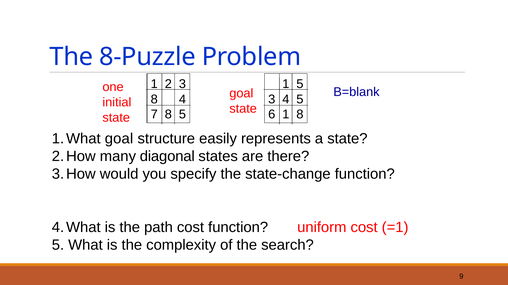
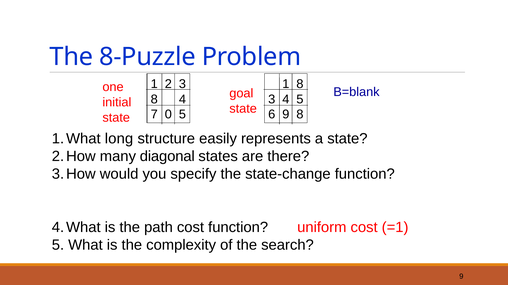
1 5: 5 -> 8
7 8: 8 -> 0
6 1: 1 -> 9
goal at (119, 139): goal -> long
